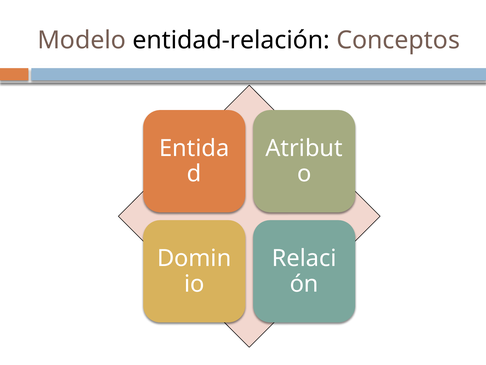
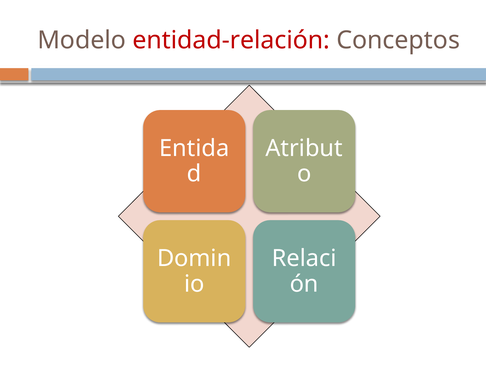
entidad-relación colour: black -> red
